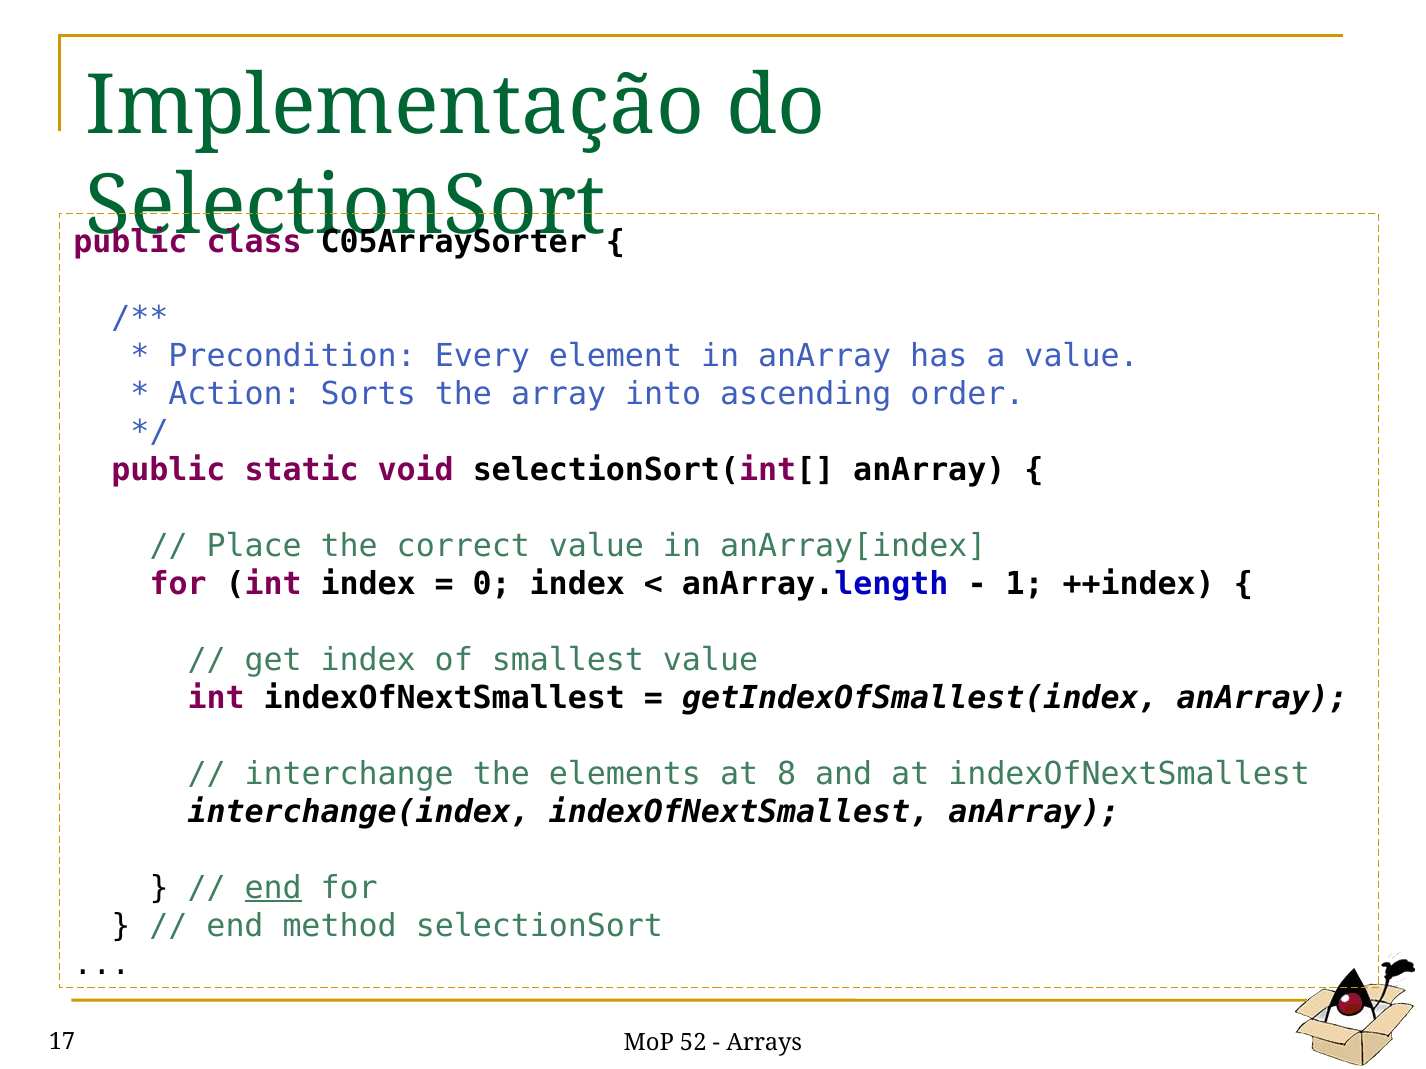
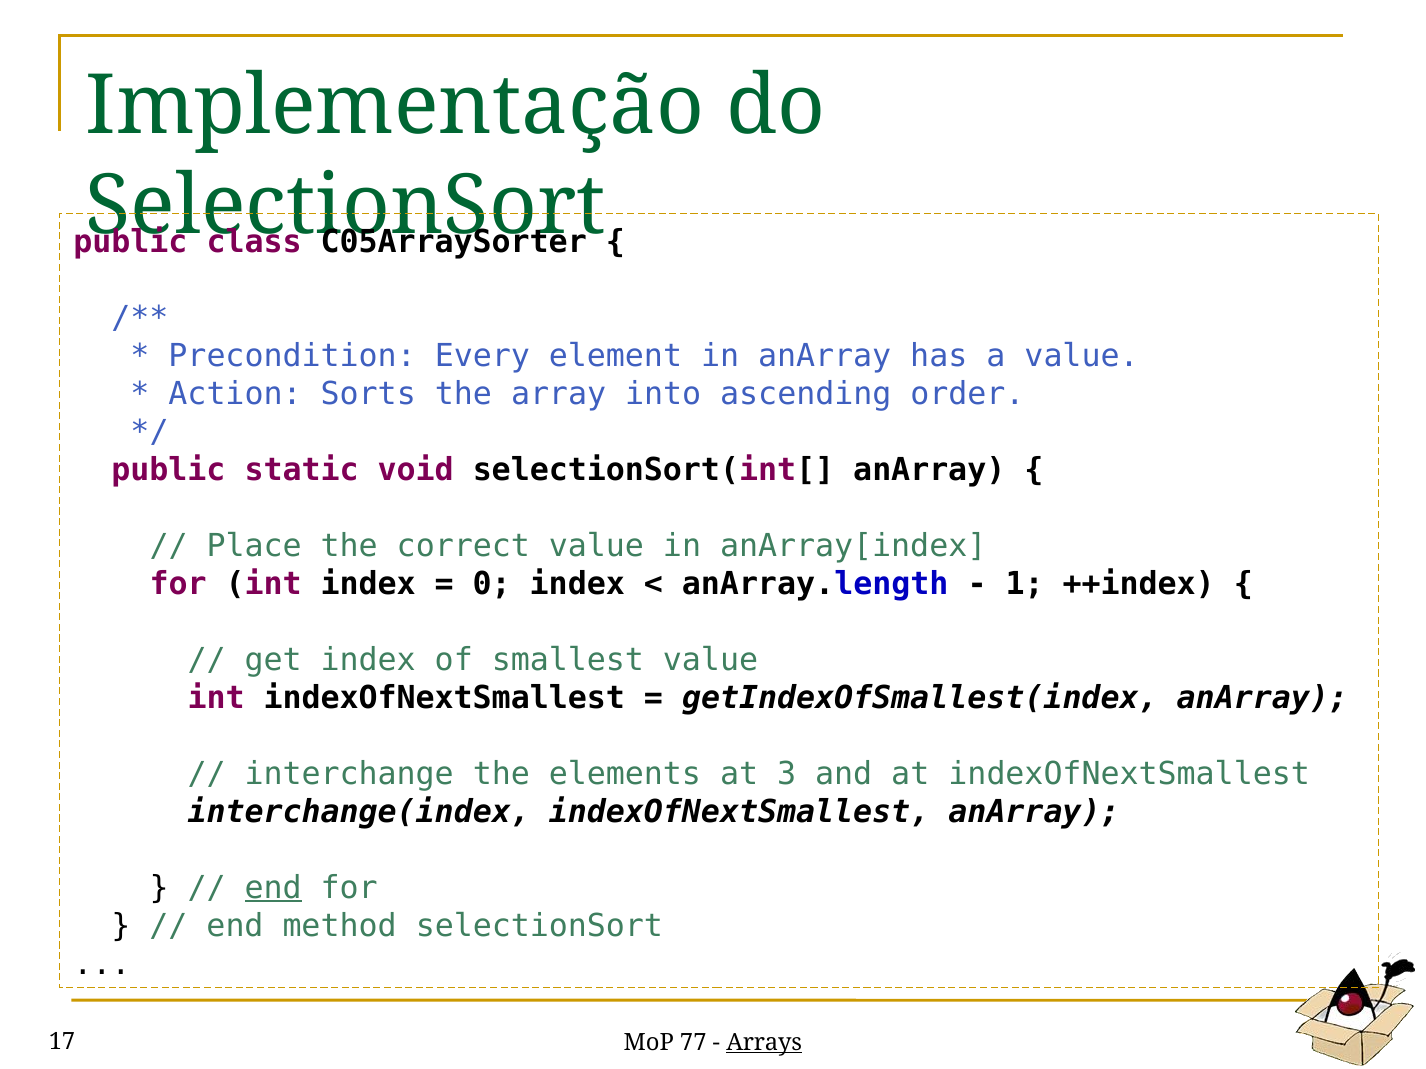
8: 8 -> 3
52: 52 -> 77
Arrays underline: none -> present
